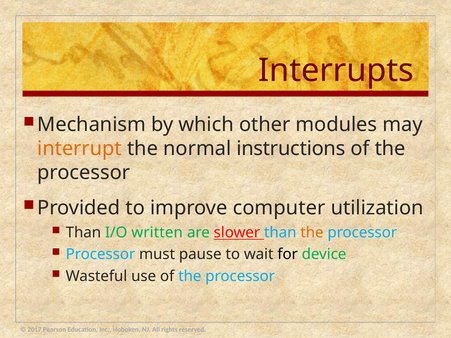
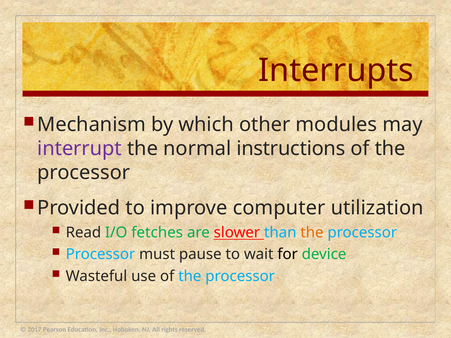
interrupt colour: orange -> purple
Than at (83, 233): Than -> Read
written: written -> fetches
